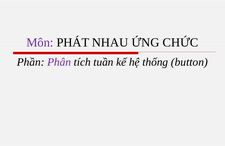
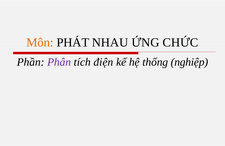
Môn colour: purple -> orange
tuần: tuần -> điện
button: button -> nghiệp
